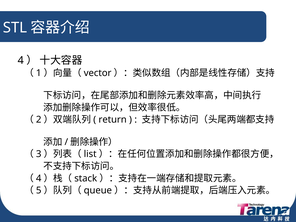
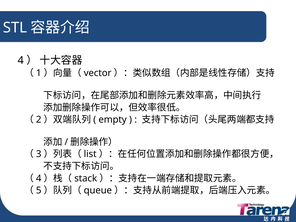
return: return -> empty
